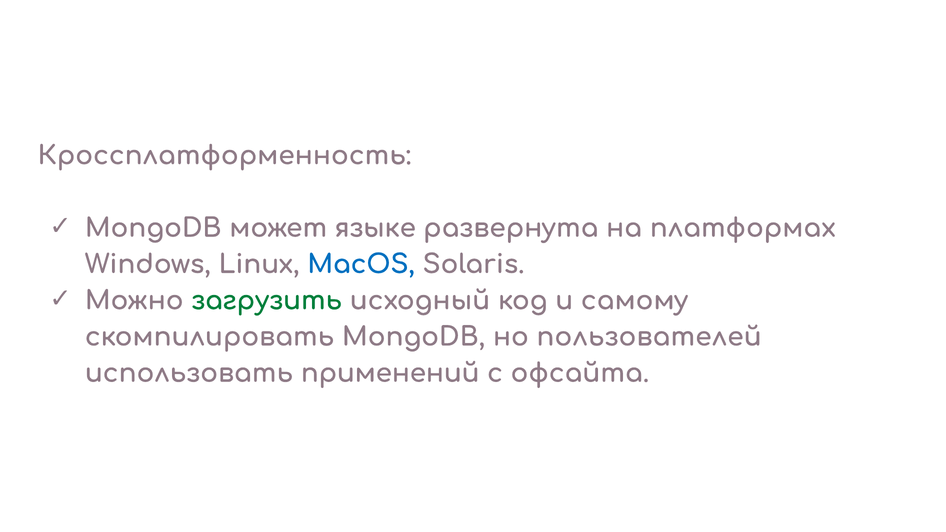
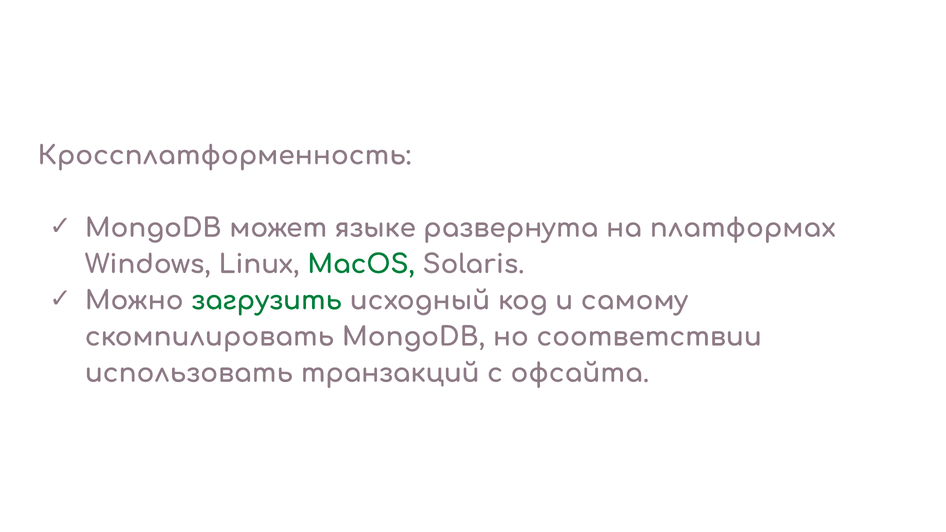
MacOS colour: blue -> green
пользователей: пользователей -> соответствии
применений: применений -> транзакций
